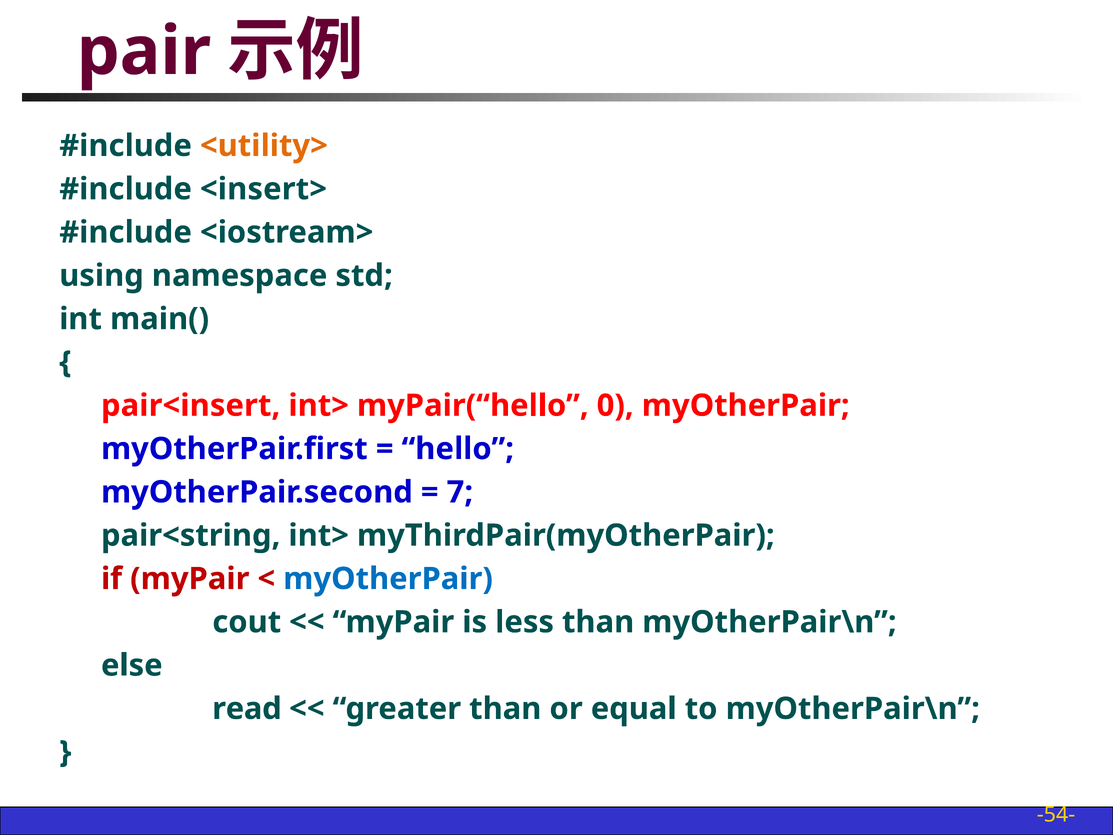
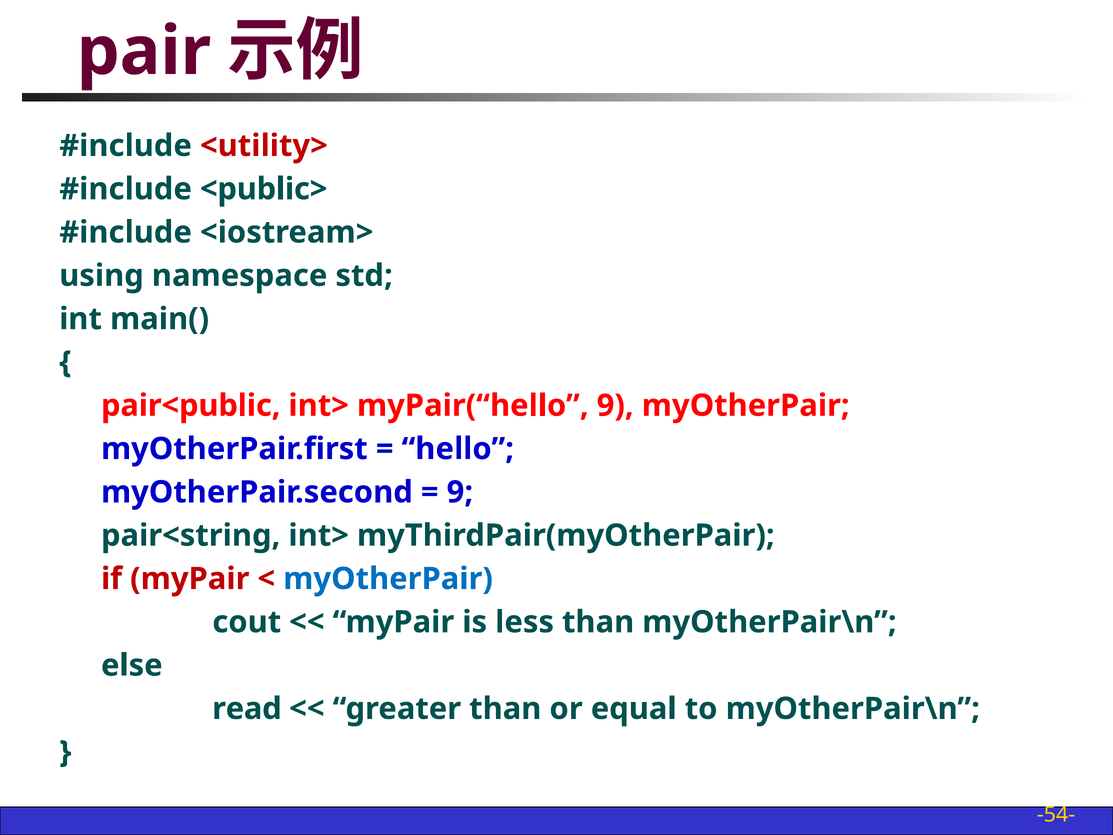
<utility> colour: orange -> red
<insert>: <insert> -> <public>
pair<insert: pair<insert -> pair<public
myPair(“hello 0: 0 -> 9
7 at (460, 492): 7 -> 9
